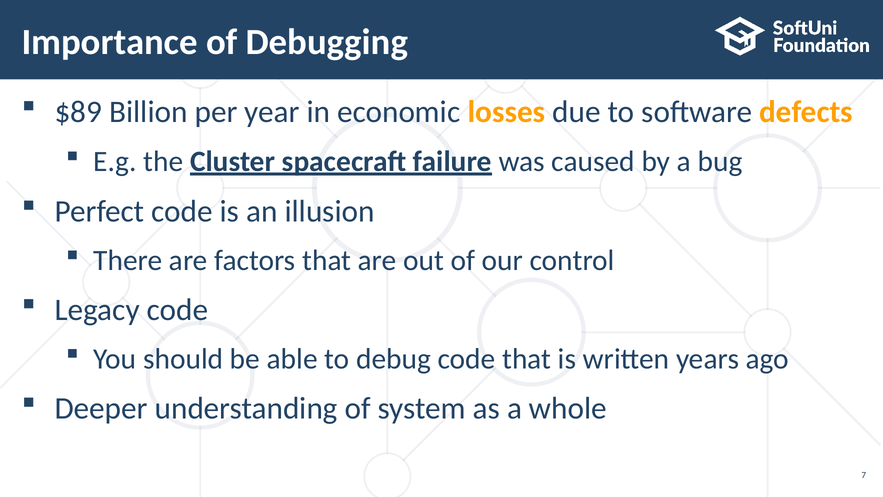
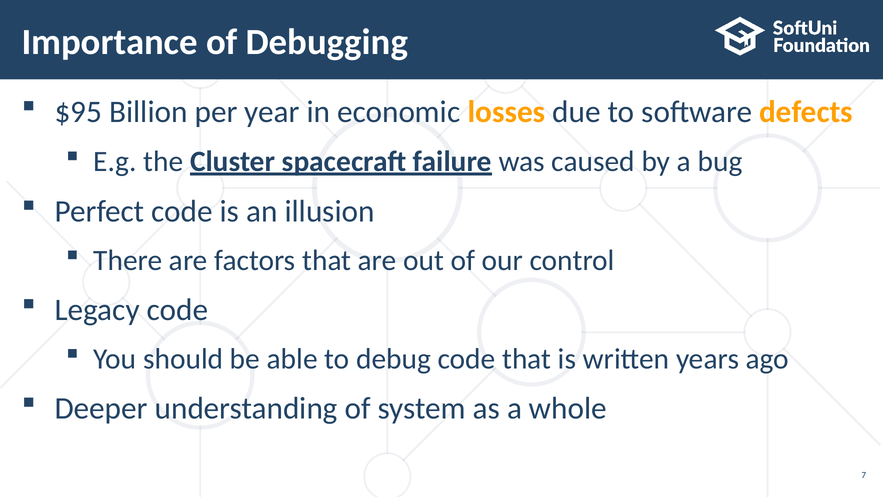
$89: $89 -> $95
